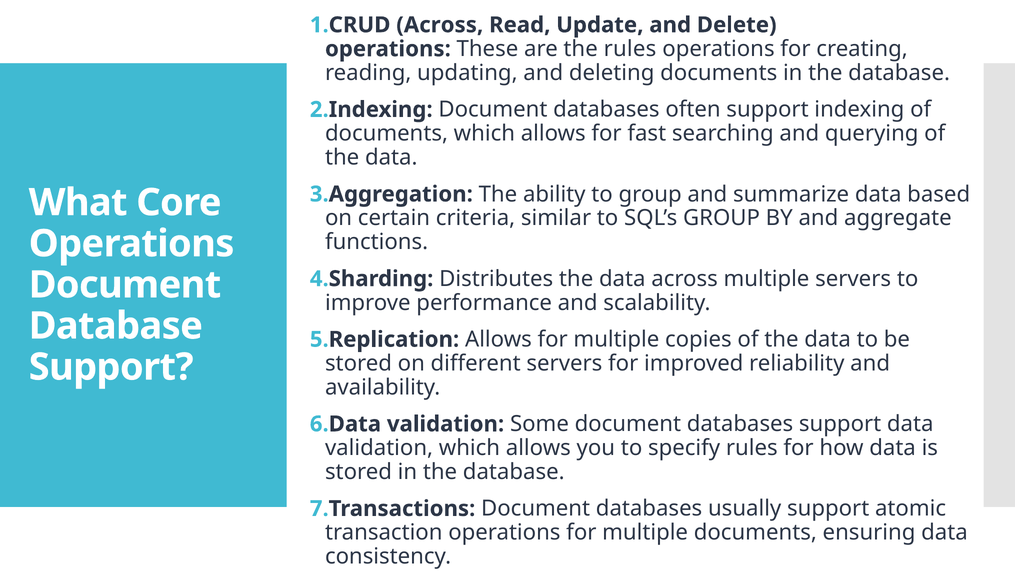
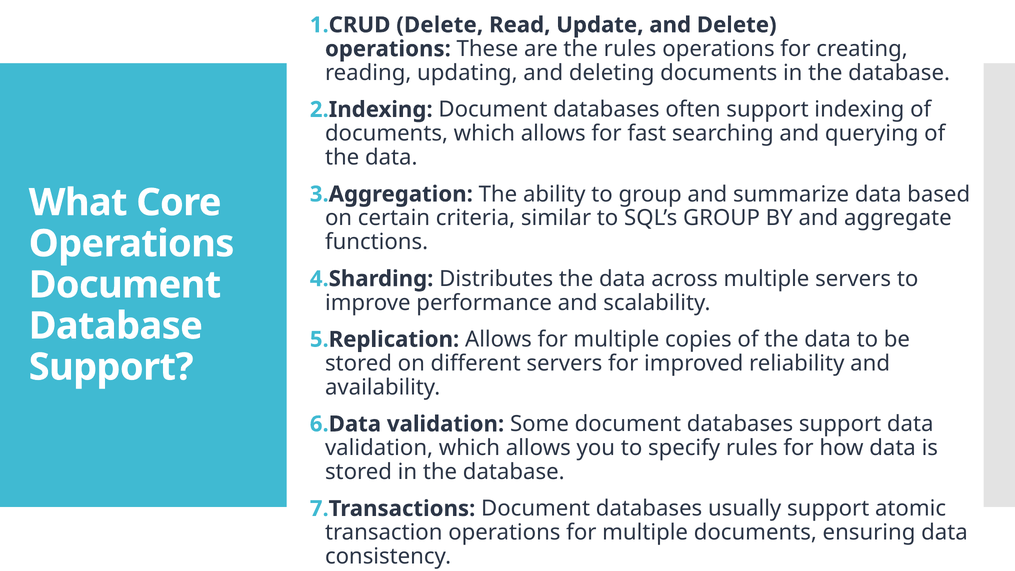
Across at (440, 25): Across -> Delete
